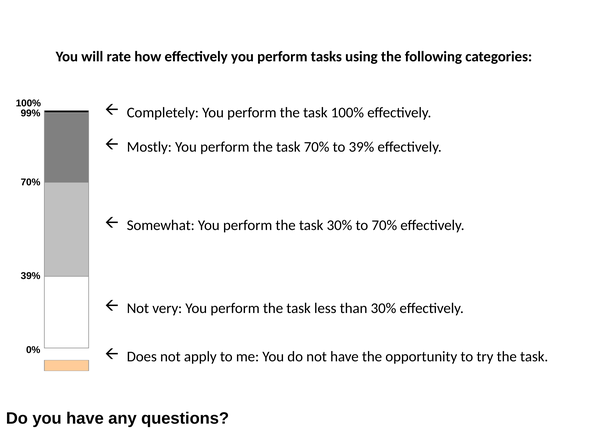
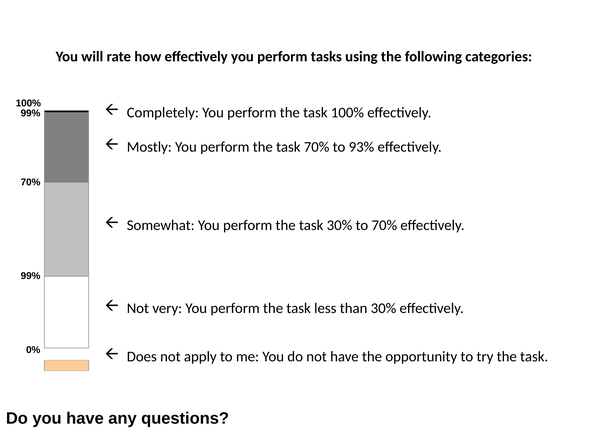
to 39%: 39% -> 93%
39% at (31, 276): 39% -> 99%
